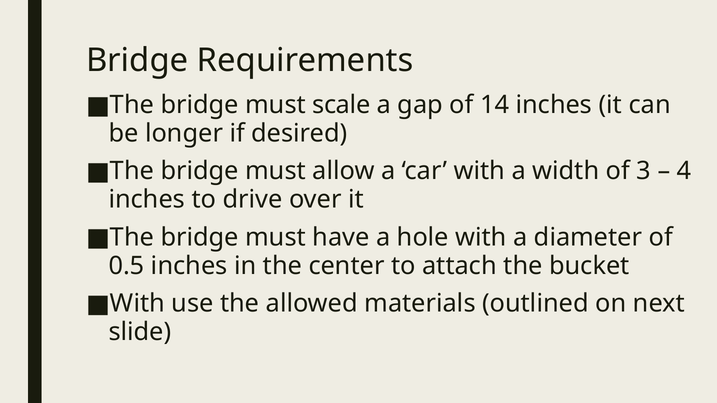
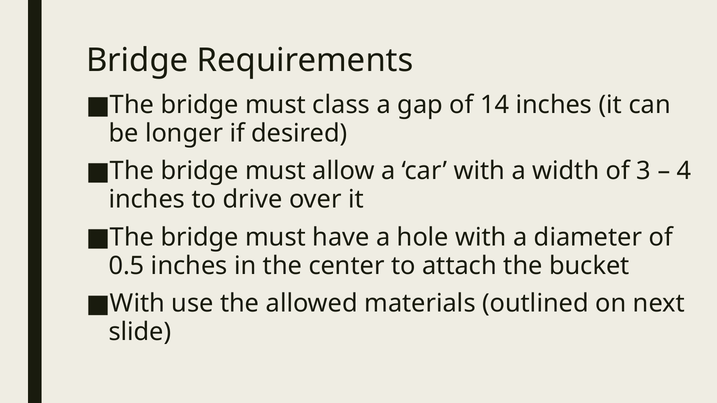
scale: scale -> class
